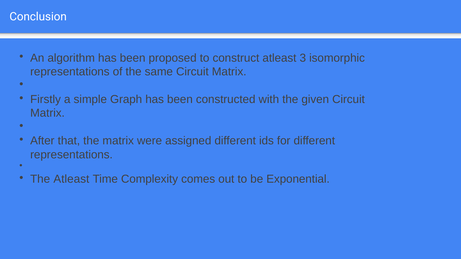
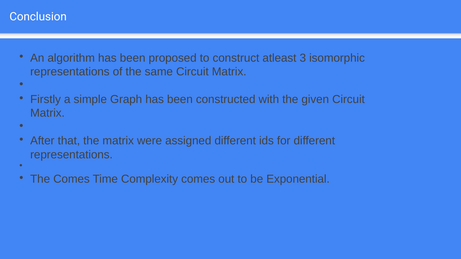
The Atleast: Atleast -> Comes
